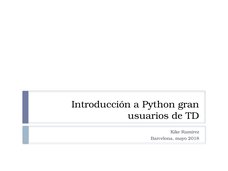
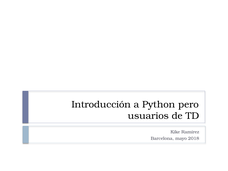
gran: gran -> pero
